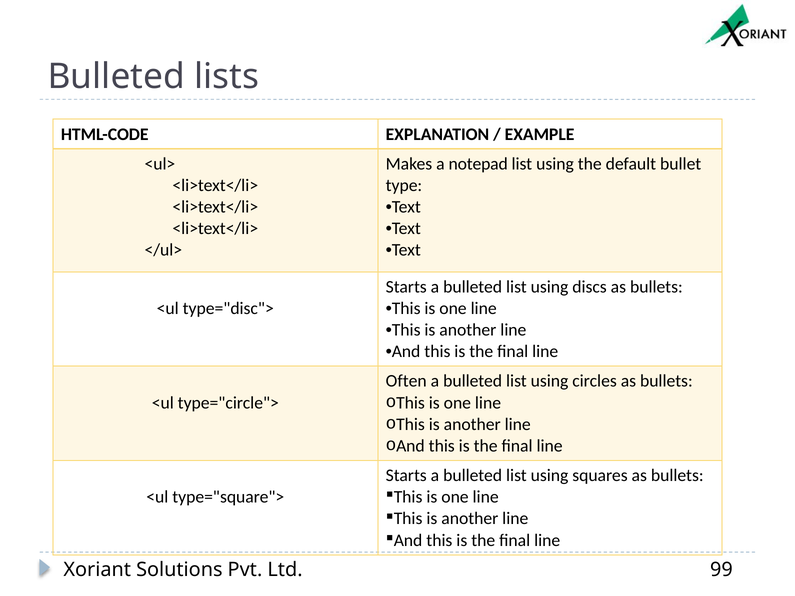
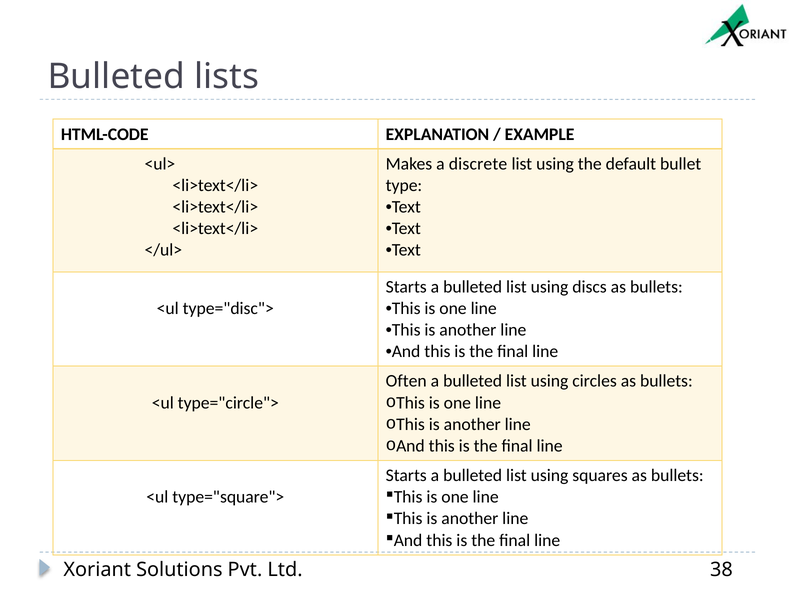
notepad: notepad -> discrete
99: 99 -> 38
